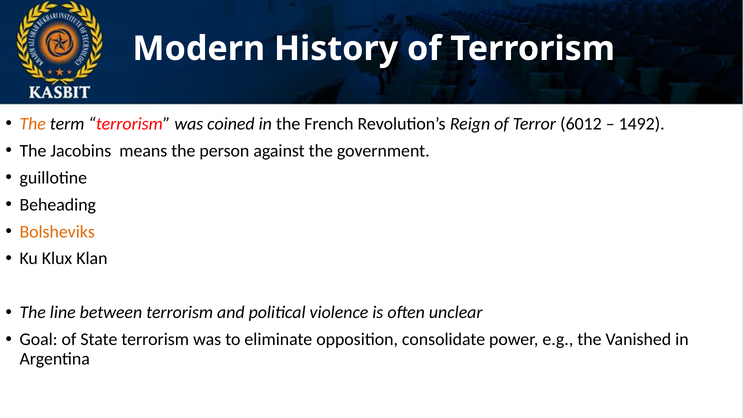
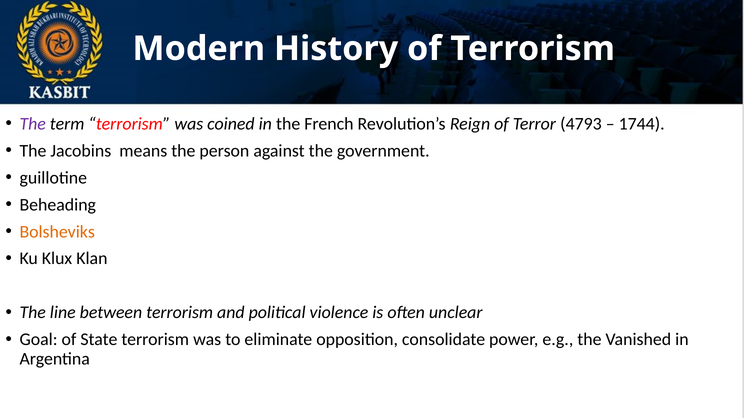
The at (33, 124) colour: orange -> purple
6012: 6012 -> 4793
1492: 1492 -> 1744
